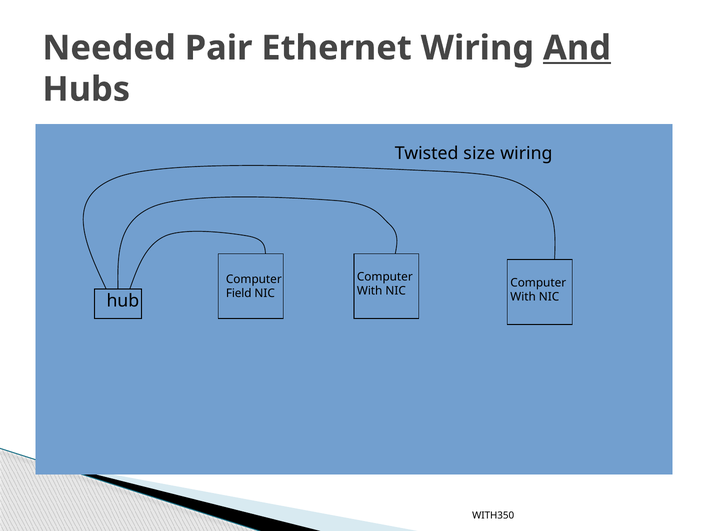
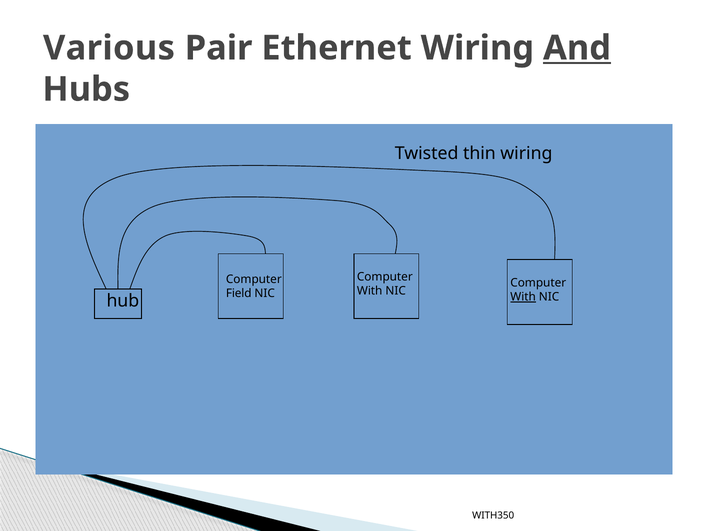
Needed: Needed -> Various
size: size -> thin
With at (523, 297) underline: none -> present
